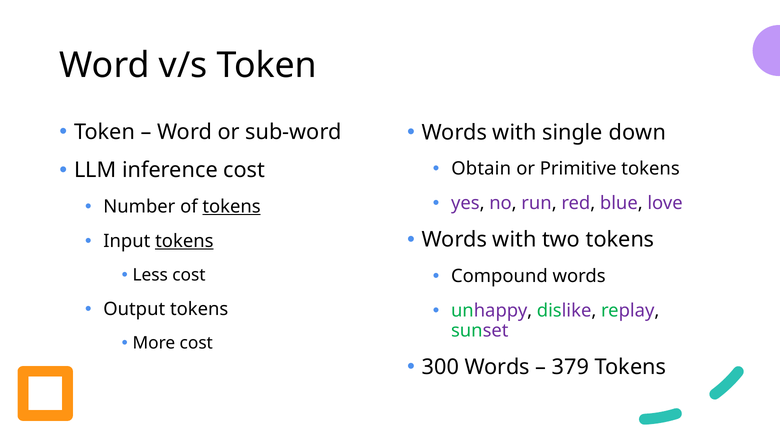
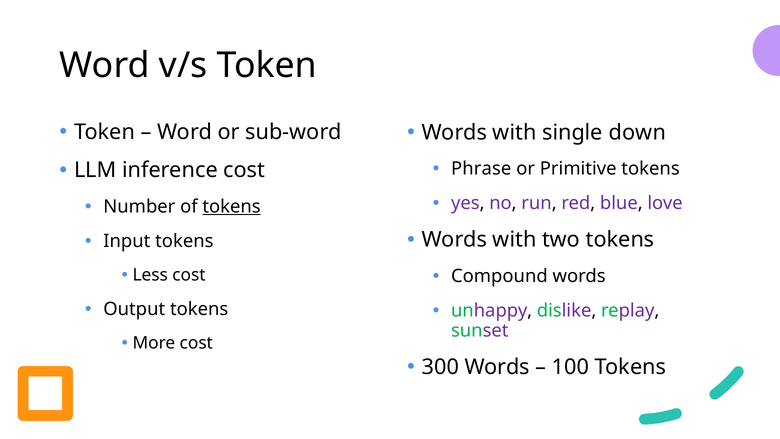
Obtain: Obtain -> Phrase
tokens at (184, 241) underline: present -> none
379: 379 -> 100
